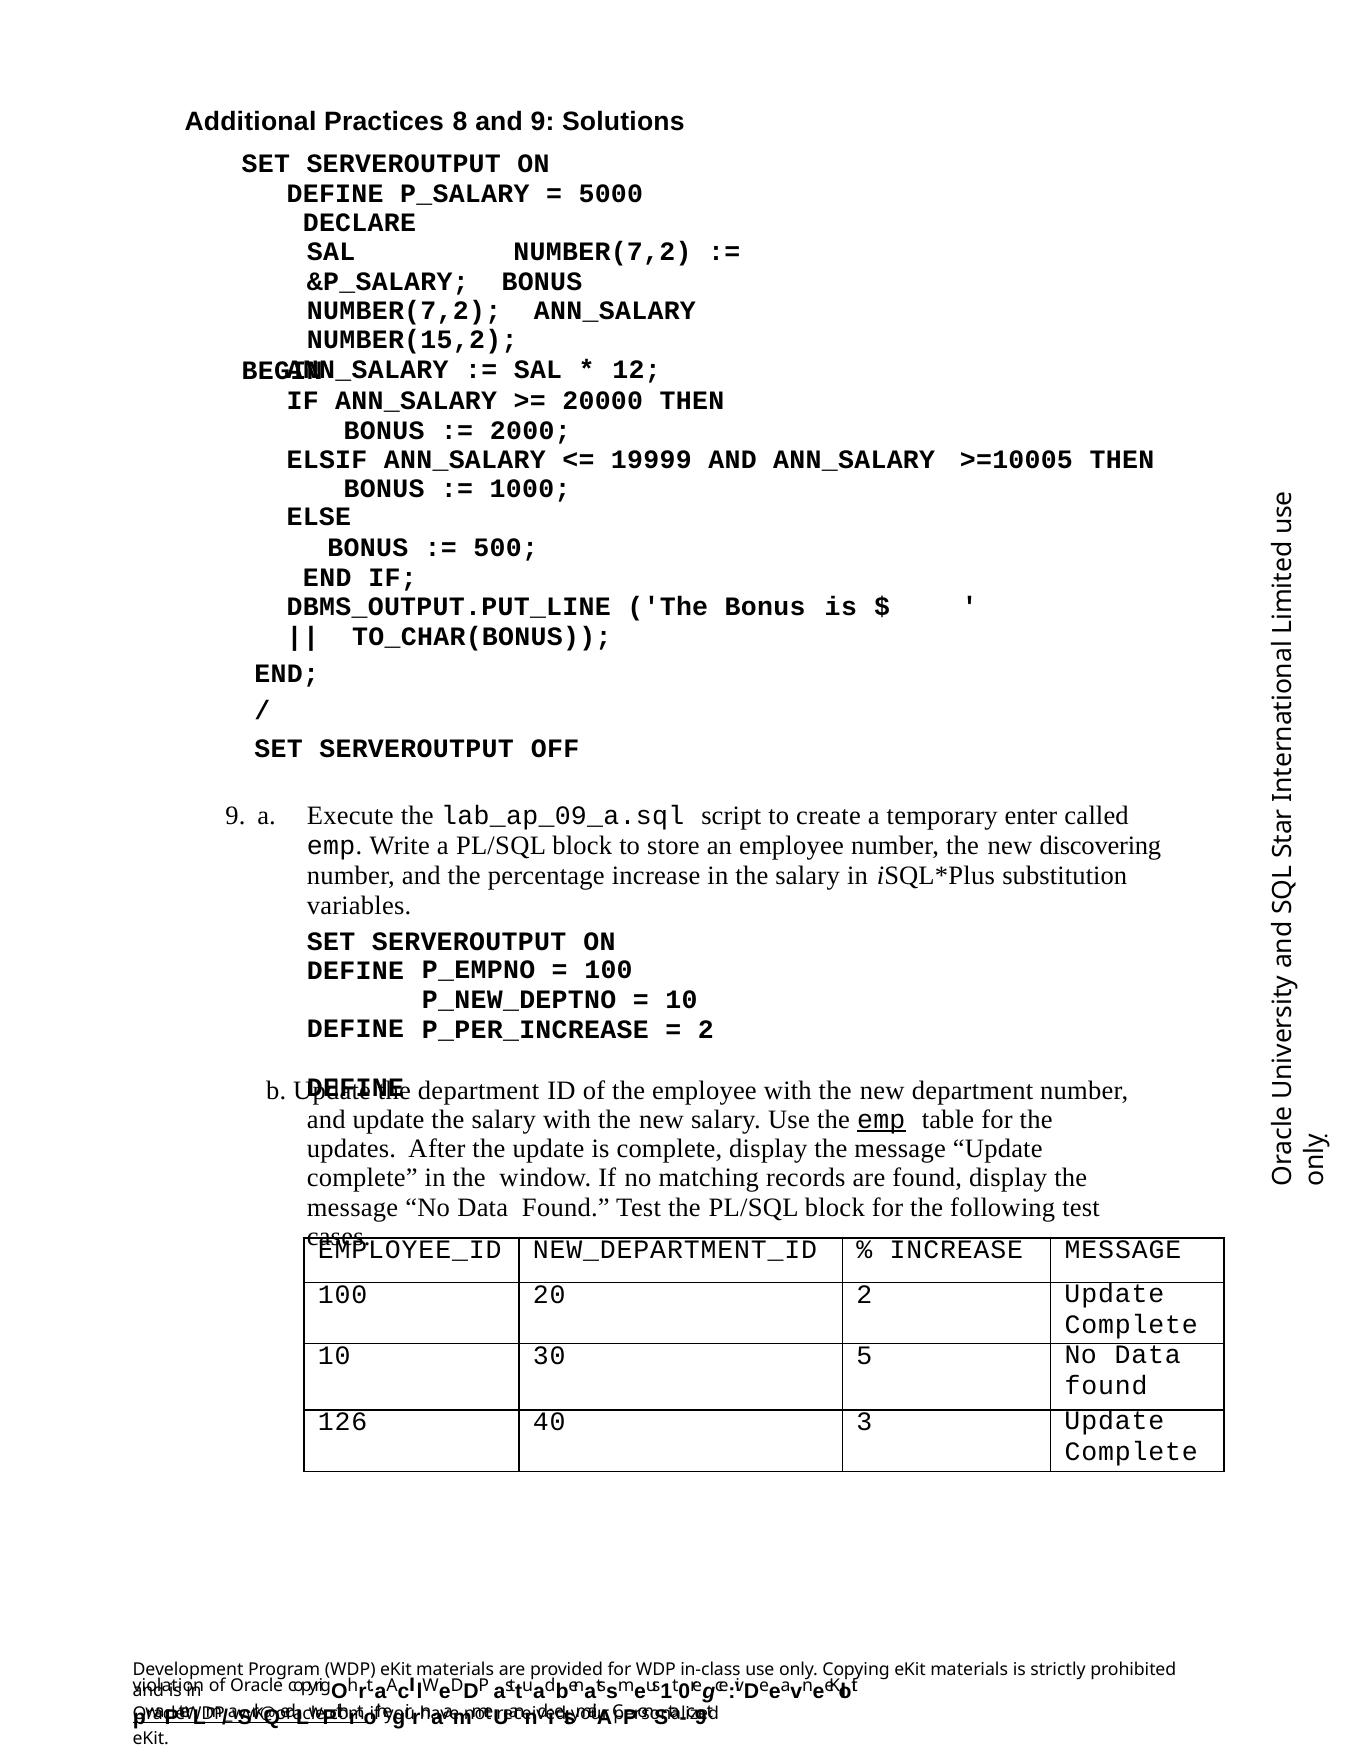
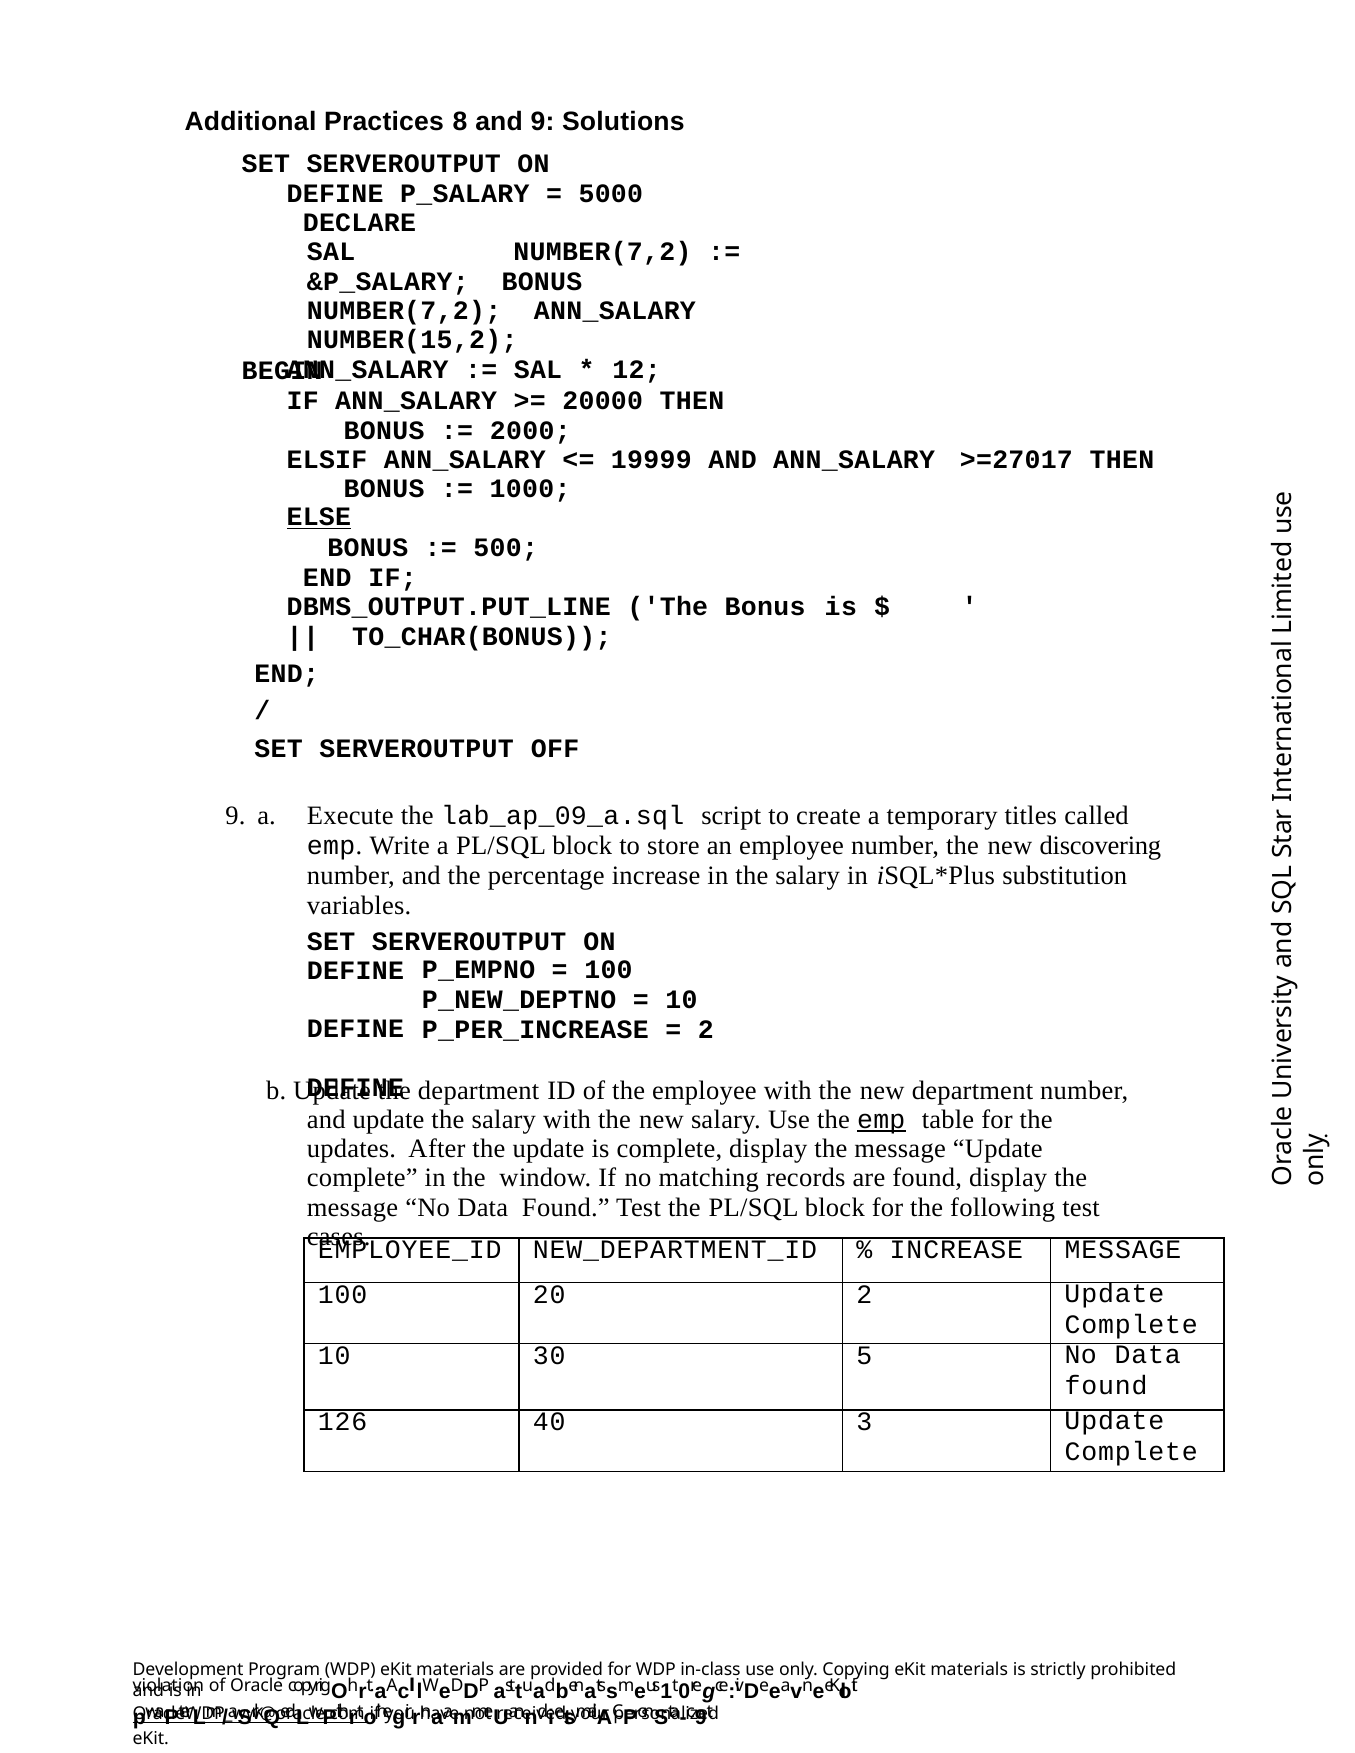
>=10005: >=10005 -> >=27017
ELSE underline: none -> present
enter: enter -> titles
